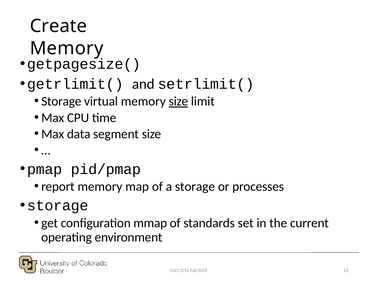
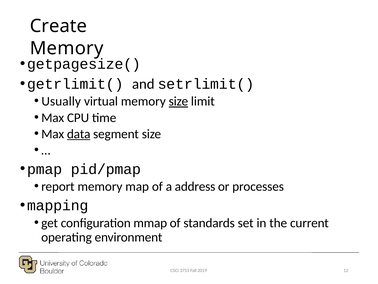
Storage at (61, 101): Storage -> Usually
data underline: none -> present
a storage: storage -> address
storage at (58, 205): storage -> mapping
